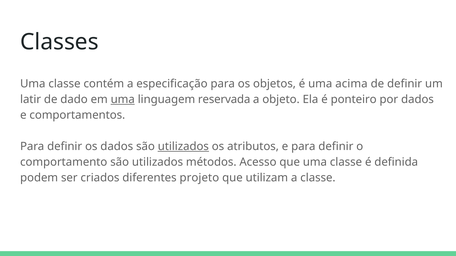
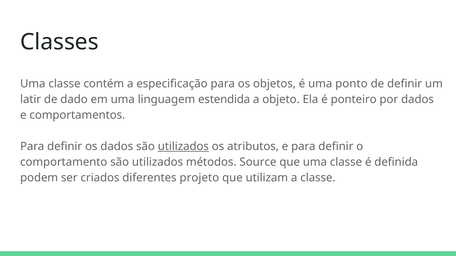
acima: acima -> ponto
uma at (123, 100) underline: present -> none
reservada: reservada -> estendida
Acesso: Acesso -> Source
